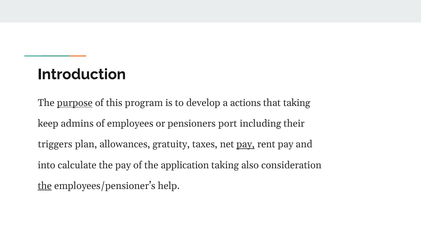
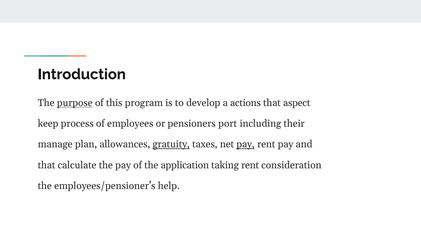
that taking: taking -> aspect
admins: admins -> process
triggers: triggers -> manage
gratuity underline: none -> present
into at (47, 165): into -> that
taking also: also -> rent
the at (45, 186) underline: present -> none
